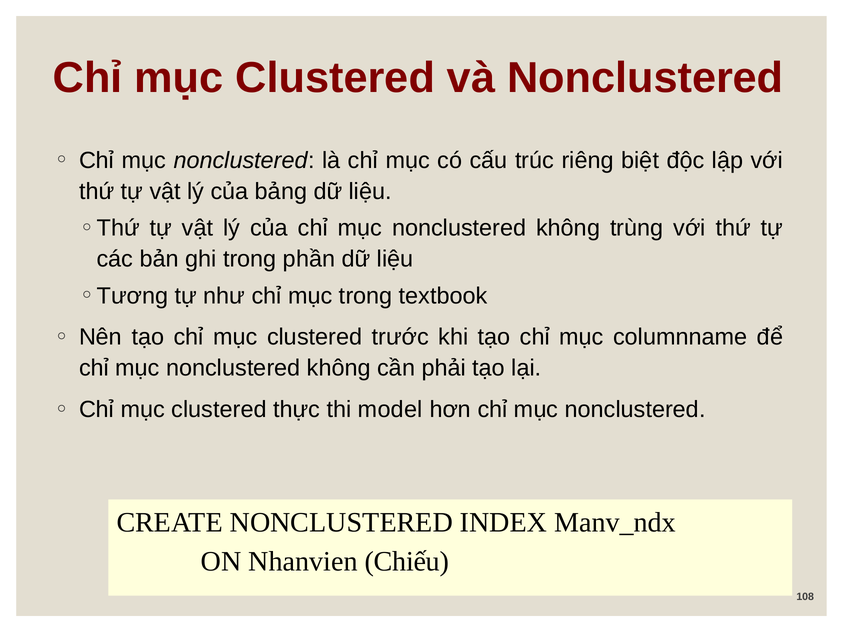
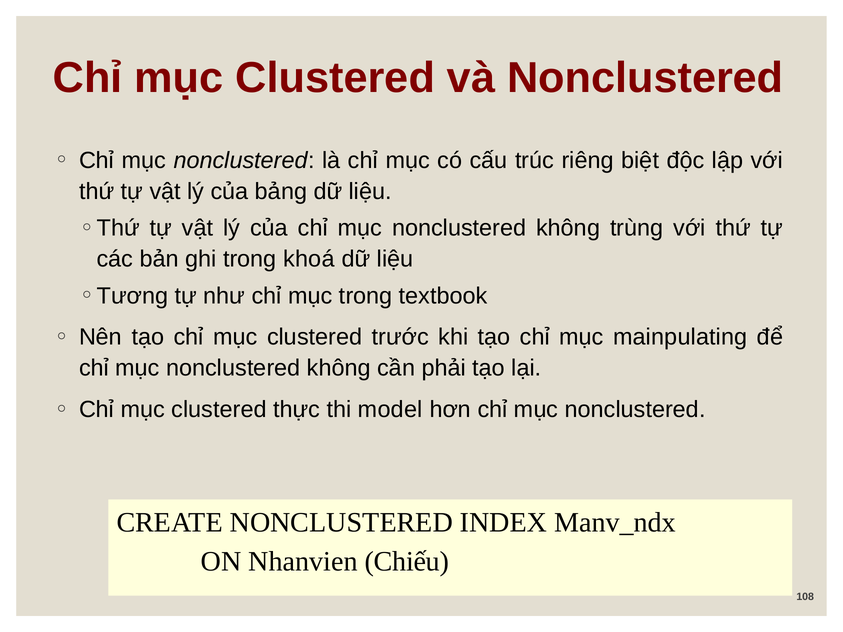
phần: phần -> khoá
columnname: columnname -> mainpulating
